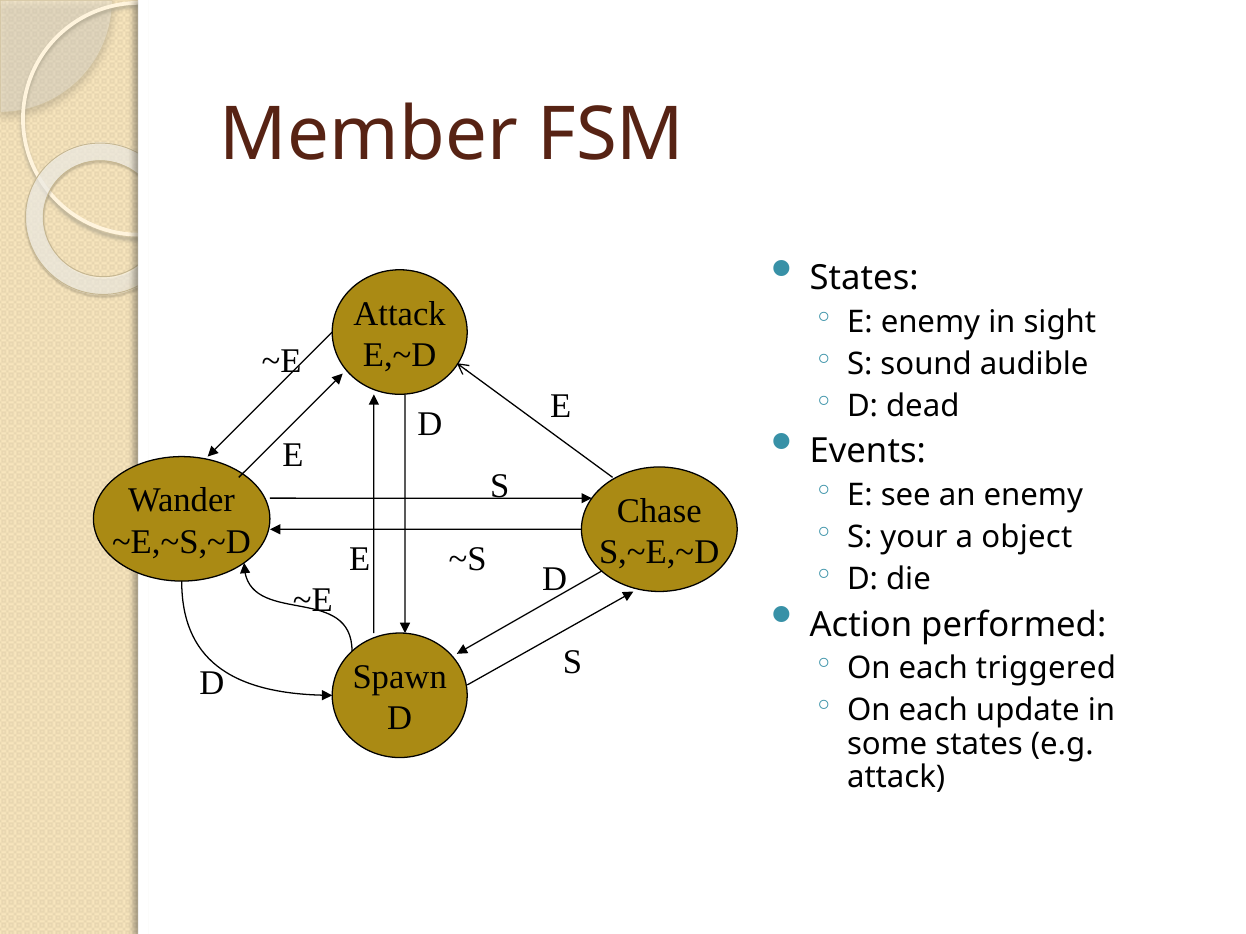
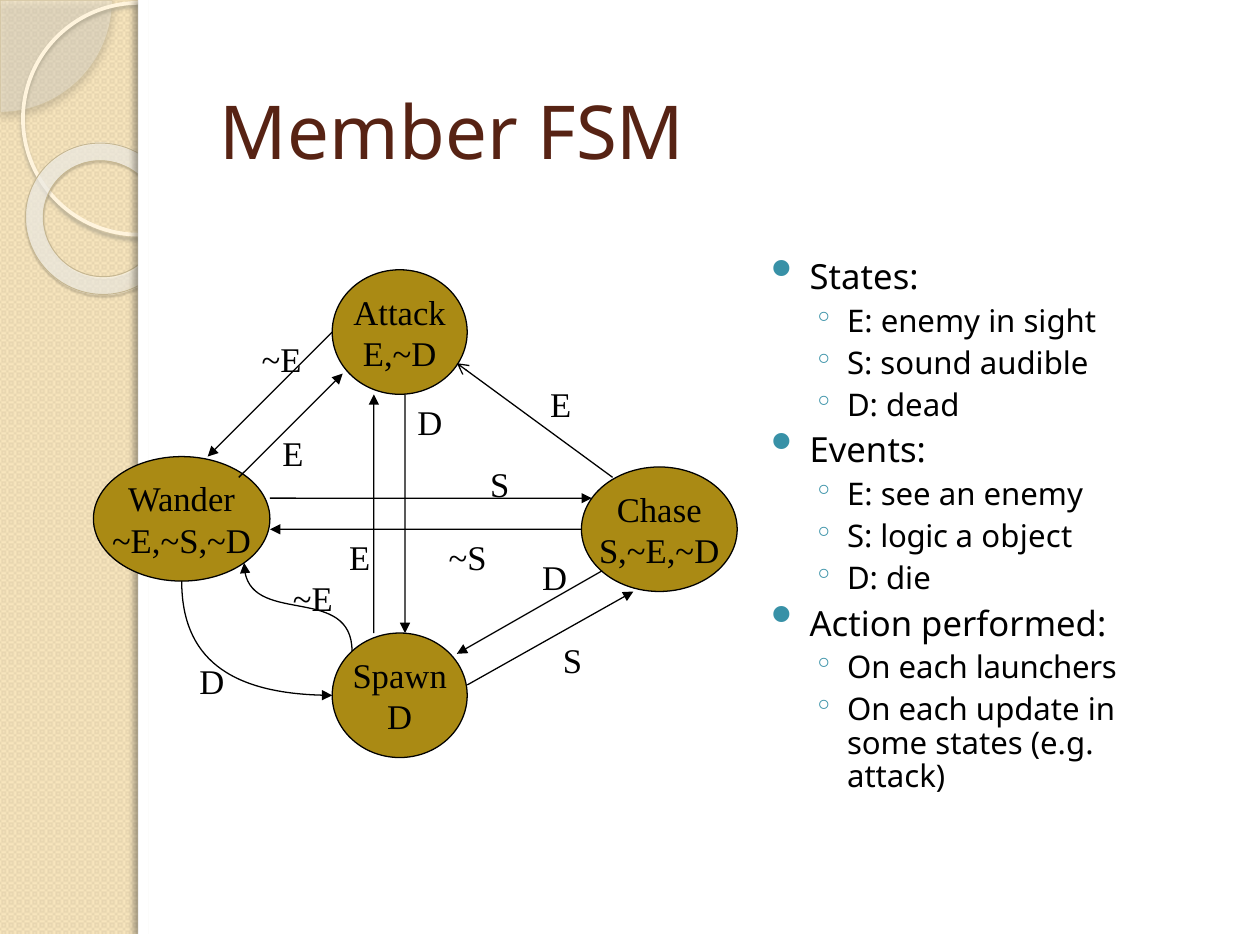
your: your -> logic
triggered: triggered -> launchers
